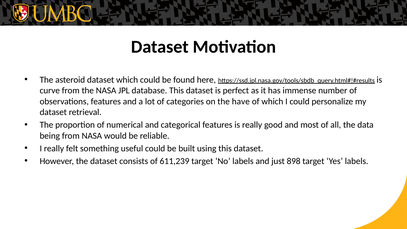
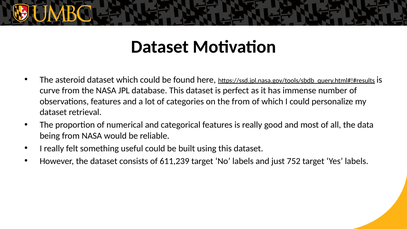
the have: have -> from
898: 898 -> 752
